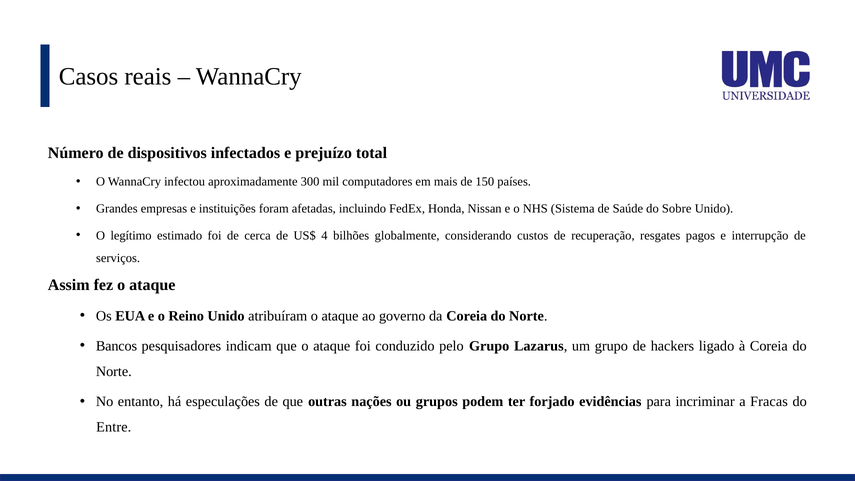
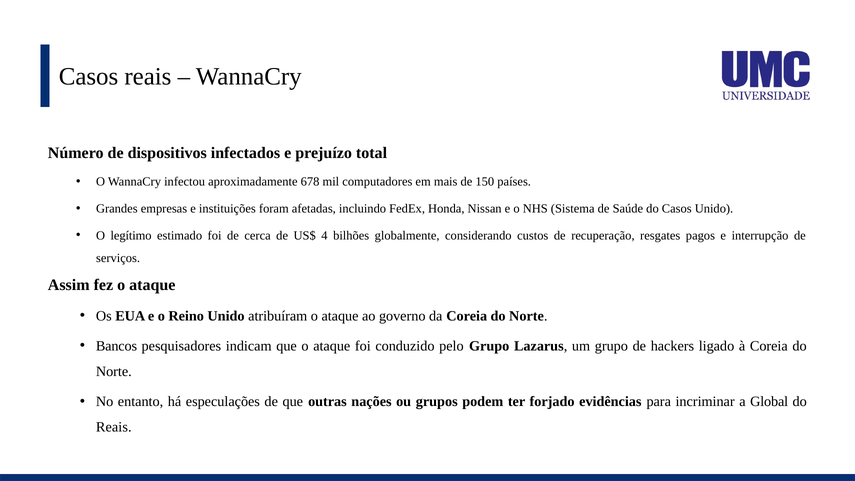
300: 300 -> 678
do Sobre: Sobre -> Casos
Fracas: Fracas -> Global
Entre at (114, 427): Entre -> Reais
